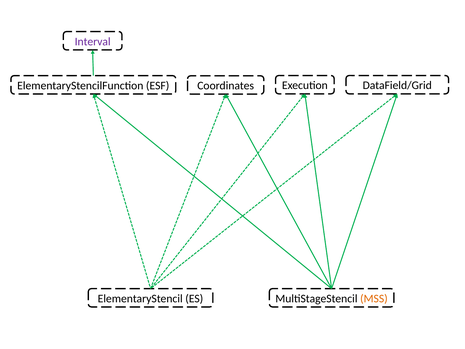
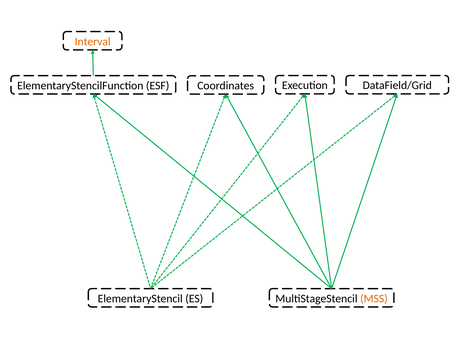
Interval colour: purple -> orange
